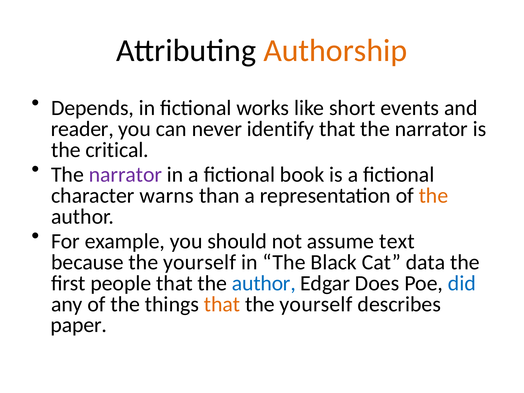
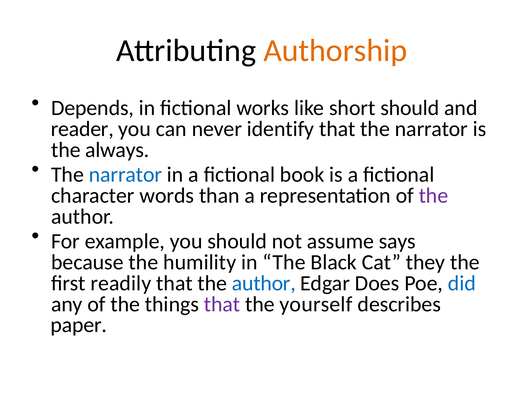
short events: events -> should
critical: critical -> always
narrator at (126, 175) colour: purple -> blue
warns: warns -> words
the at (433, 196) colour: orange -> purple
text: text -> says
because the yourself: yourself -> humility
data: data -> they
people: people -> readily
that at (222, 304) colour: orange -> purple
